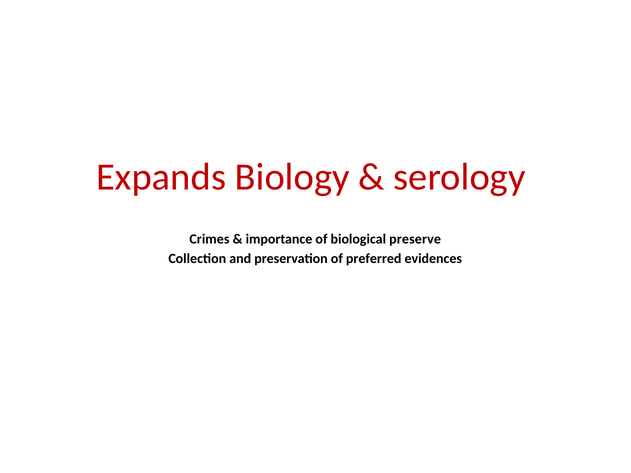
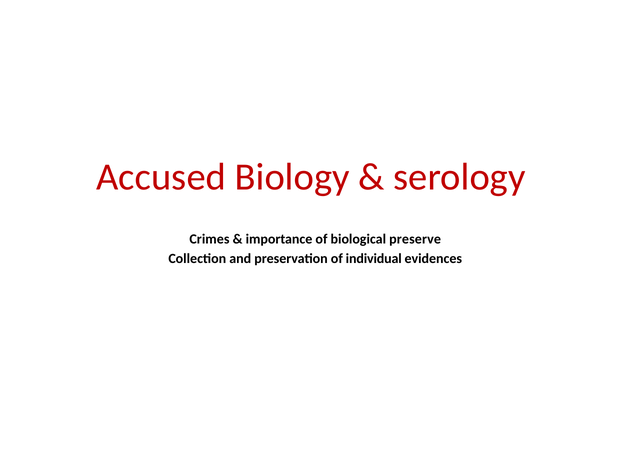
Expands: Expands -> Accused
preferred: preferred -> individual
